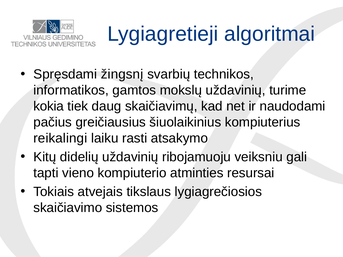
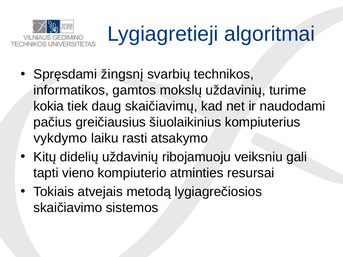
reikalingi: reikalingi -> vykdymo
tikslaus: tikslaus -> metodą
